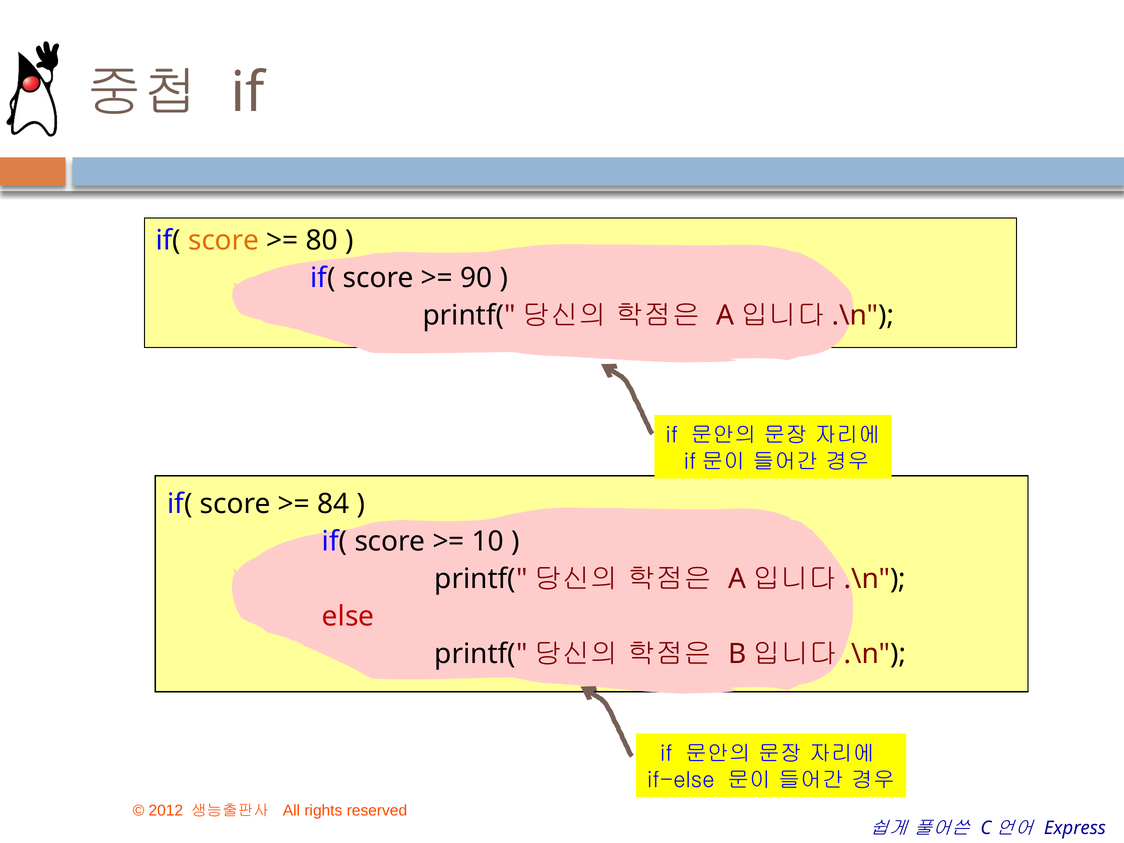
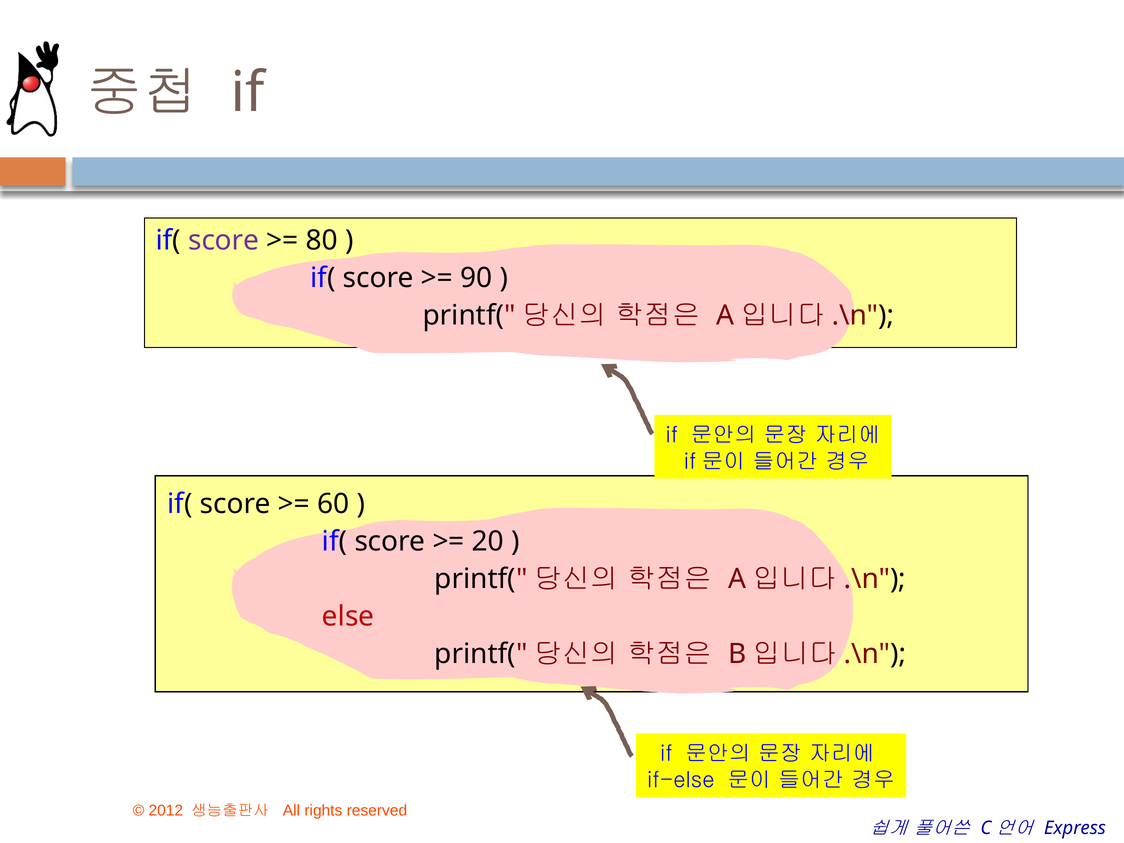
score at (224, 240) colour: orange -> purple
84: 84 -> 60
10: 10 -> 20
